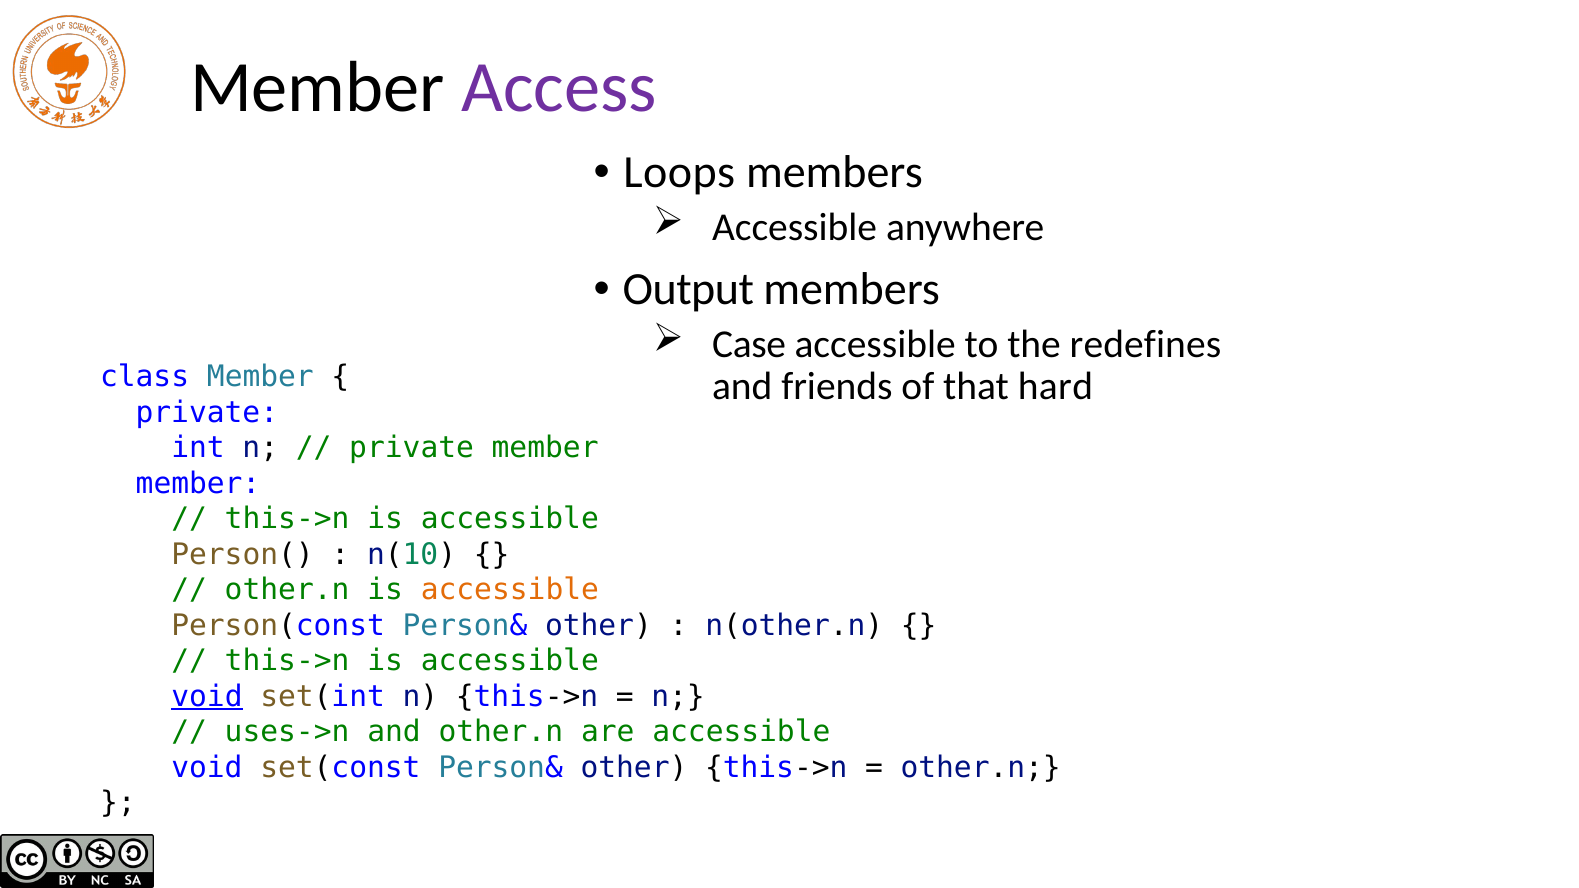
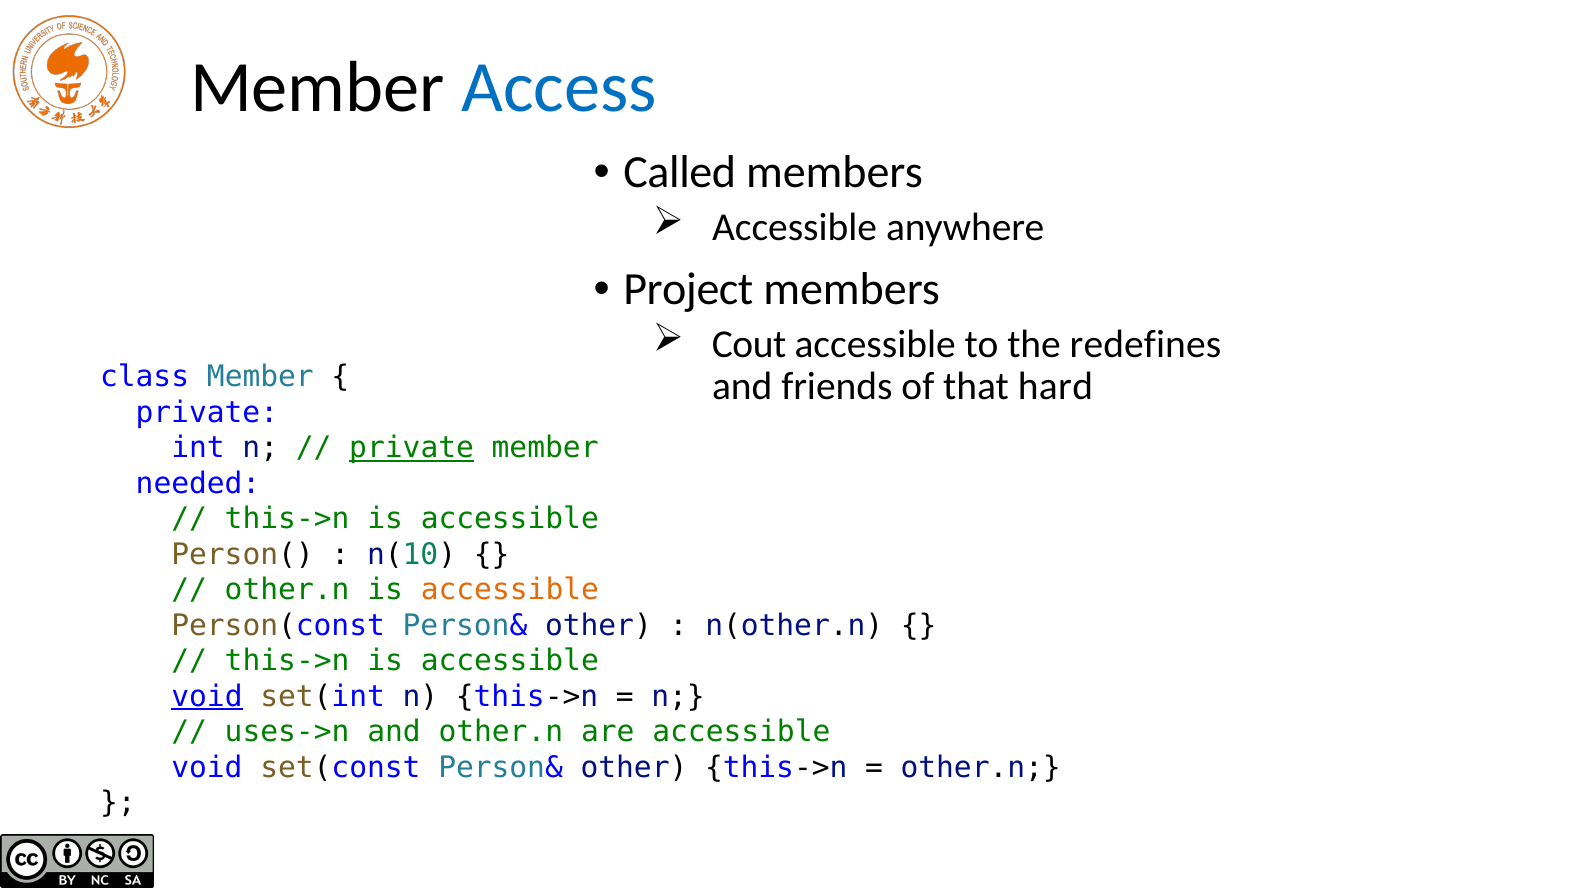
Access colour: purple -> blue
Loops: Loops -> Called
Output: Output -> Project
Case: Case -> Cout
private at (412, 448) underline: none -> present
member at (198, 484): member -> needed
